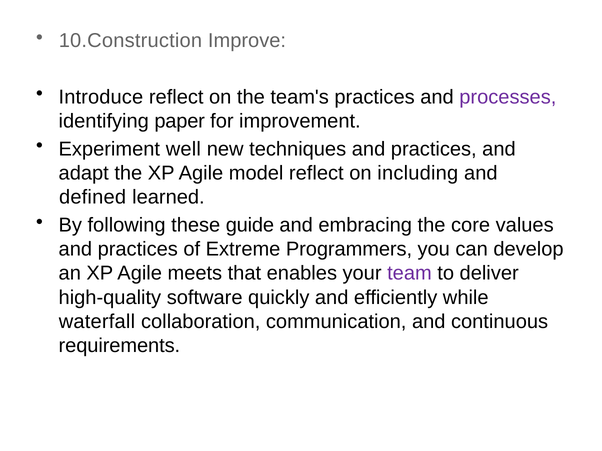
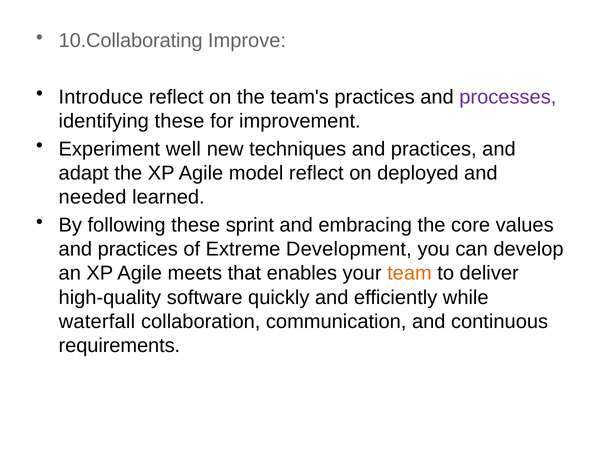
10.Construction: 10.Construction -> 10.Collaborating
identifying paper: paper -> these
including: including -> deployed
defined: defined -> needed
guide: guide -> sprint
Programmers: Programmers -> Development
team colour: purple -> orange
